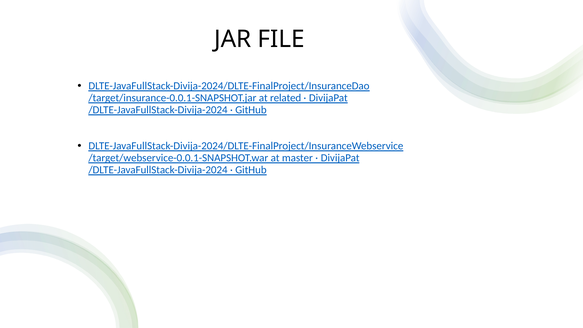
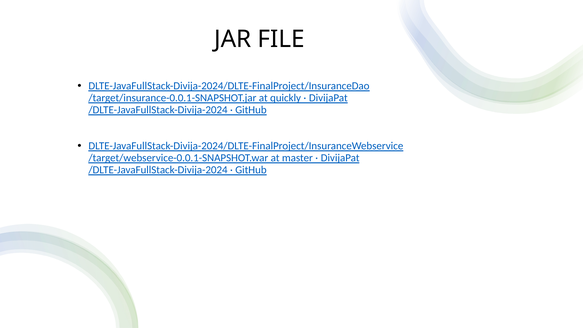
related: related -> quickly
